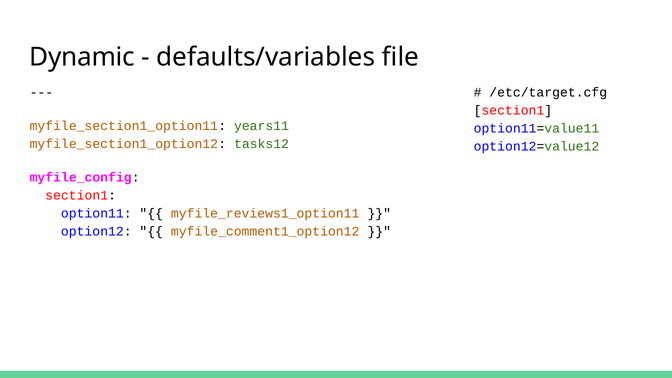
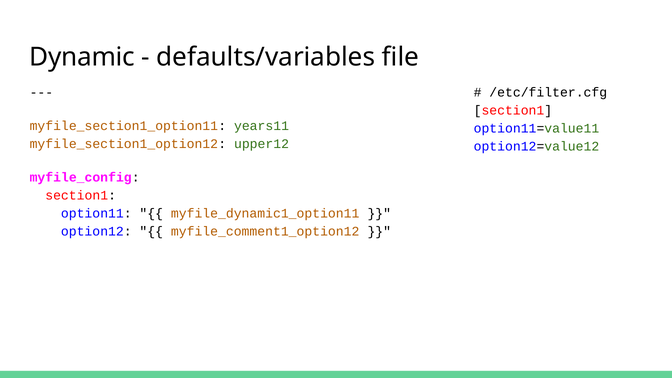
/etc/target.cfg: /etc/target.cfg -> /etc/filter.cfg
tasks12: tasks12 -> upper12
myfile_reviews1_option11: myfile_reviews1_option11 -> myfile_dynamic1_option11
